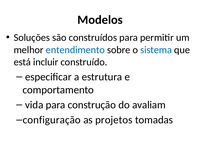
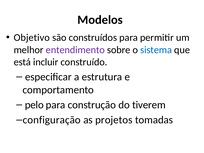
Soluções: Soluções -> Objetivo
entendimento colour: blue -> purple
vida: vida -> pelo
avaliam: avaliam -> tiverem
